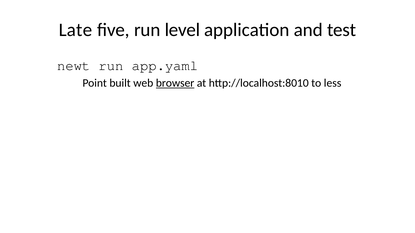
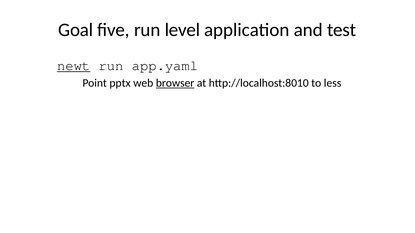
Late: Late -> Goal
newt underline: none -> present
built: built -> pptx
